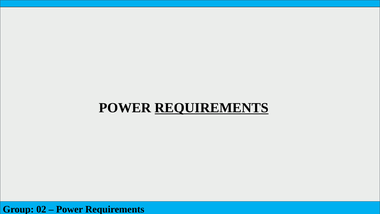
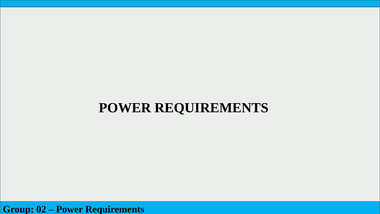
REQUIREMENTS at (212, 108) underline: present -> none
